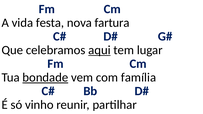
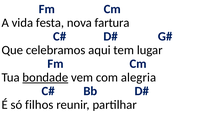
aqui underline: present -> none
família: família -> alegria
vinho: vinho -> filhos
